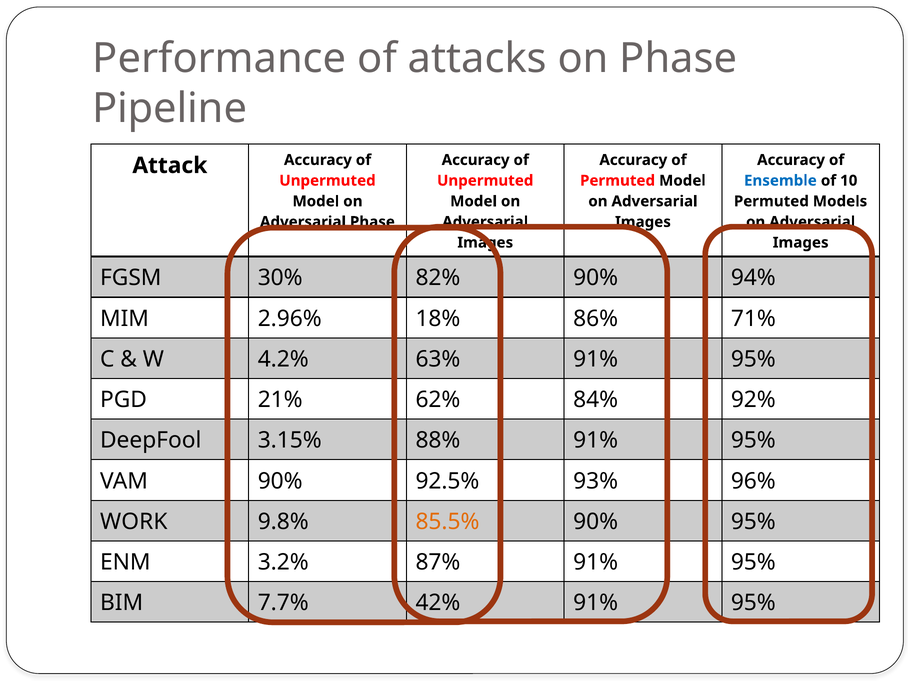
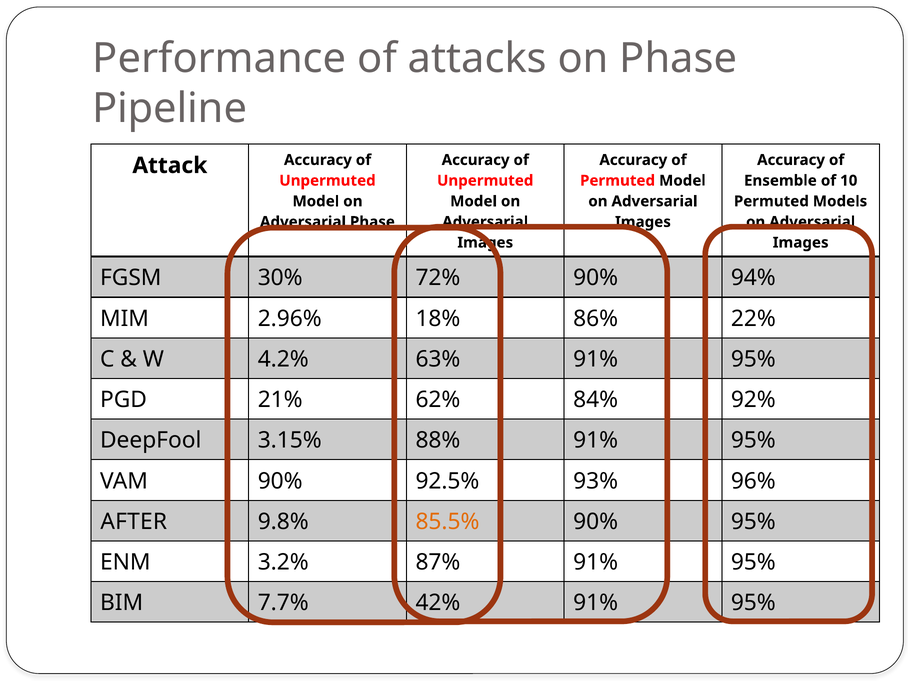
Ensemble colour: blue -> black
82%: 82% -> 72%
71%: 71% -> 22%
WORK: WORK -> AFTER
